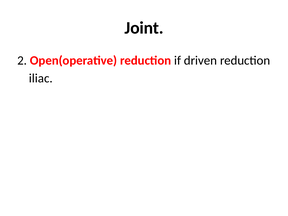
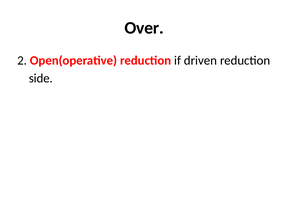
Joint: Joint -> Over
iliac: iliac -> side
